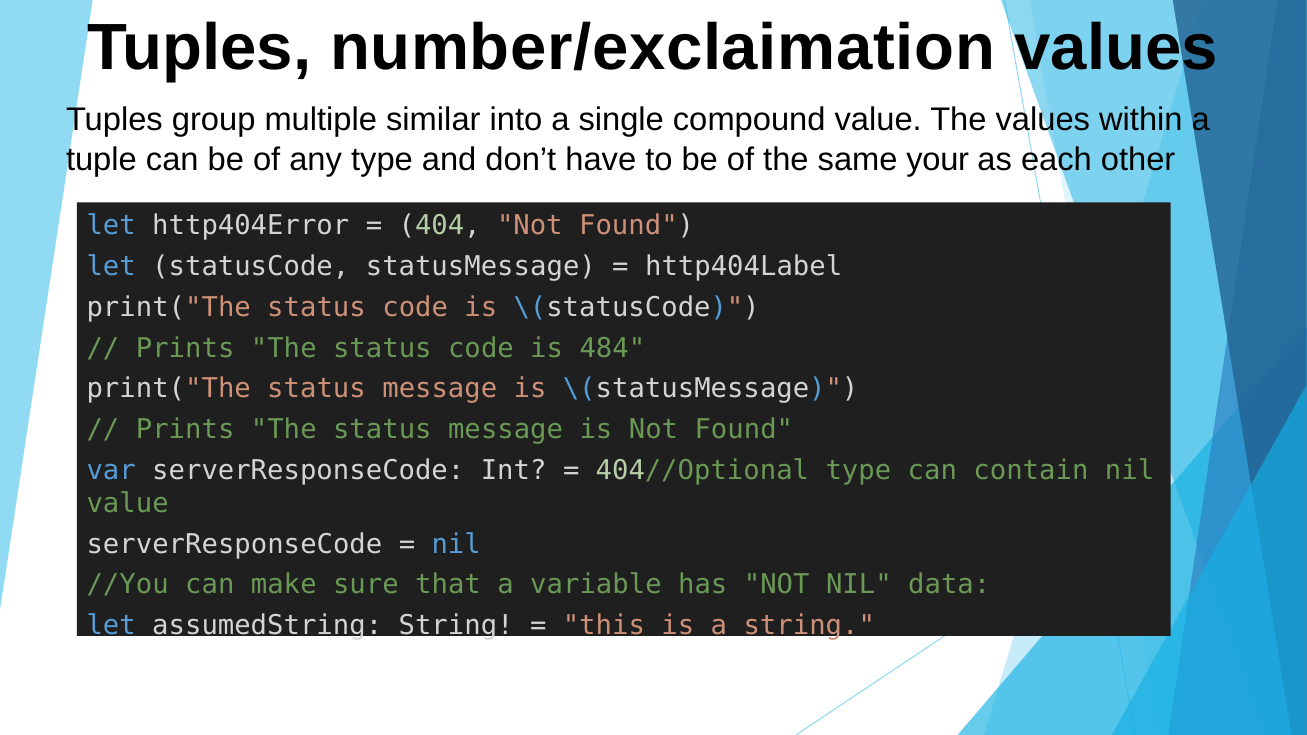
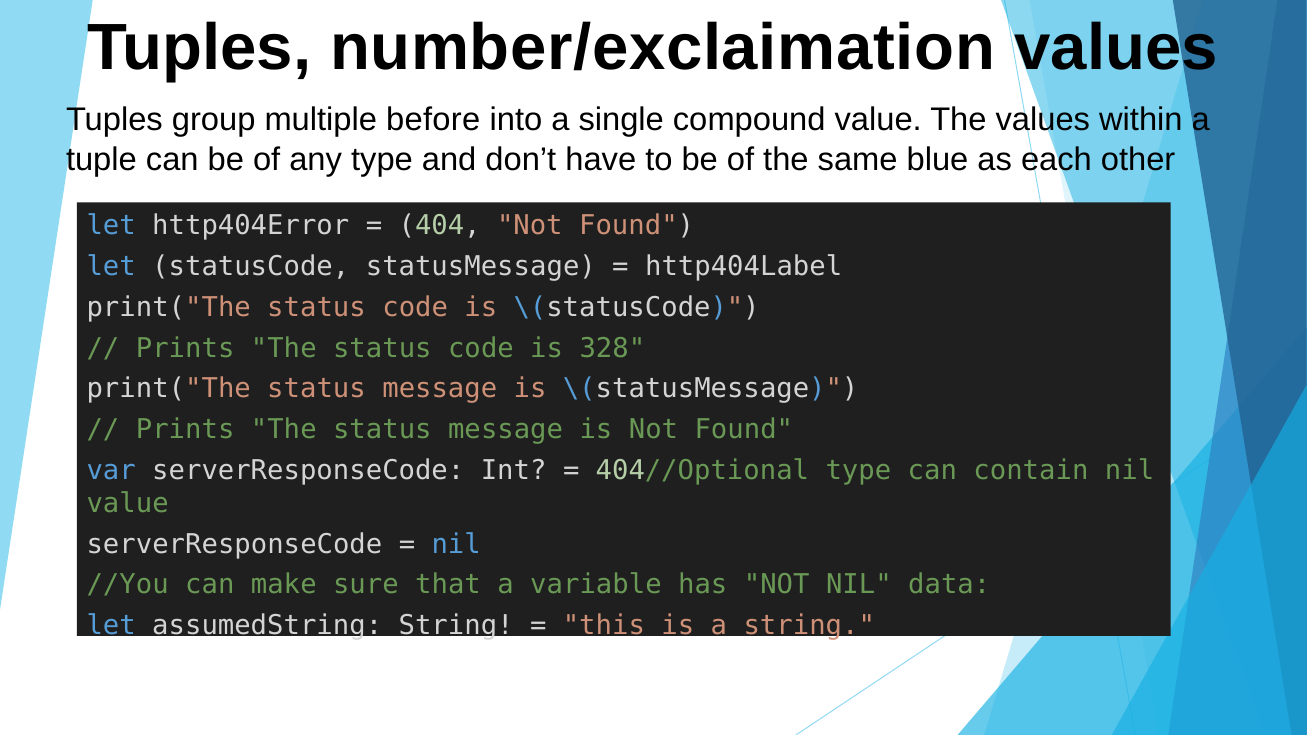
similar: similar -> before
your: your -> blue
484: 484 -> 328
